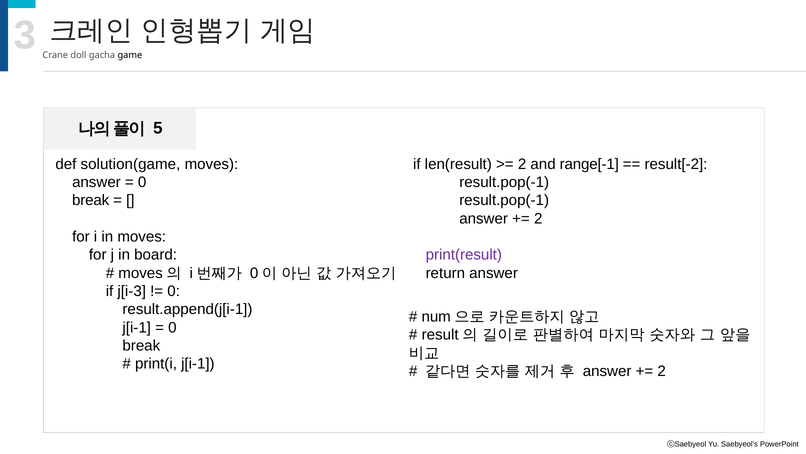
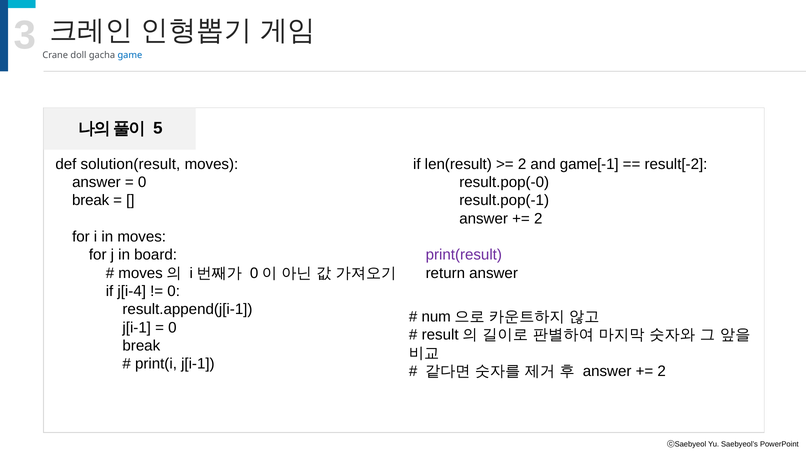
game colour: black -> blue
solution(game: solution(game -> solution(result
range[-1: range[-1 -> game[-1
result.pop(-1 at (504, 182): result.pop(-1 -> result.pop(-0
j[i-3: j[i-3 -> j[i-4
